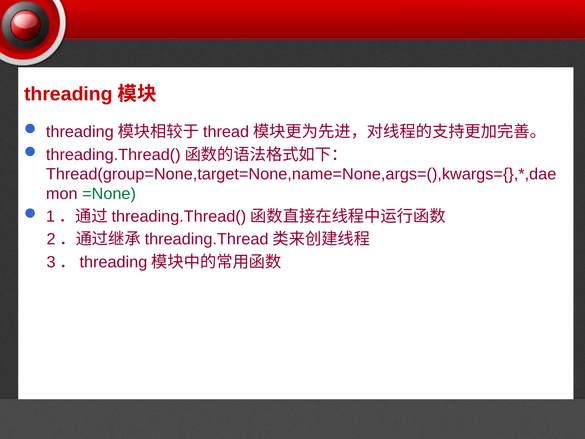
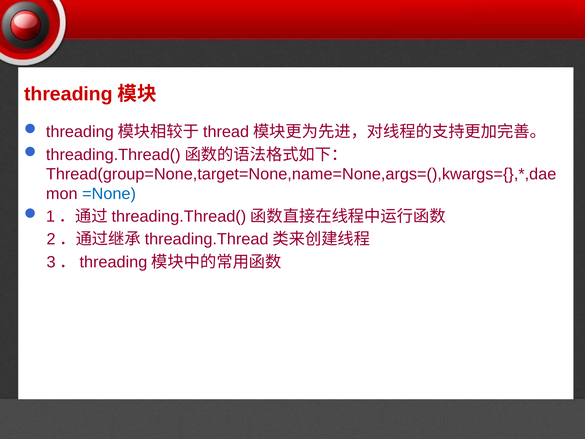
=None colour: green -> blue
